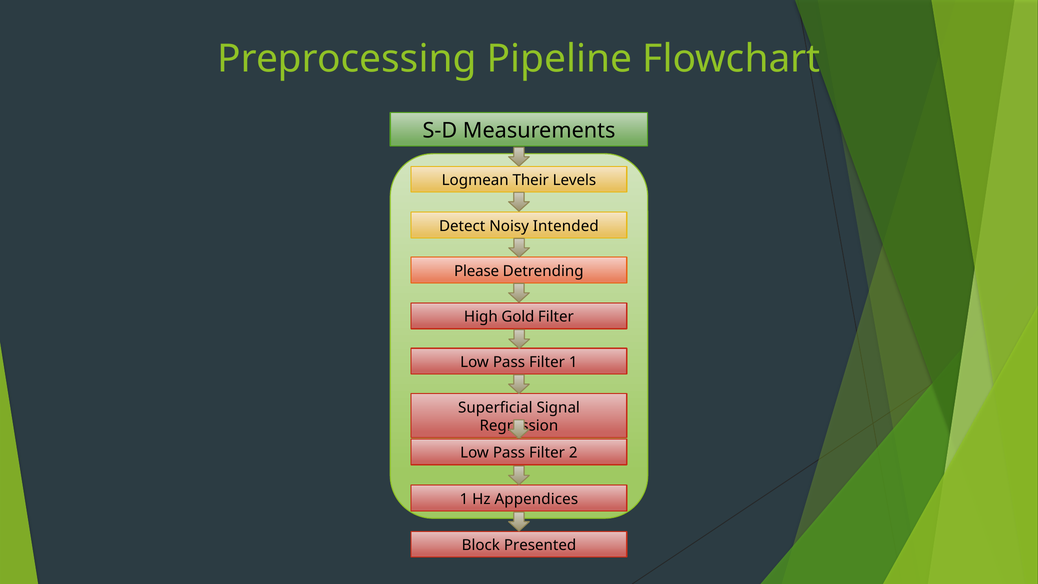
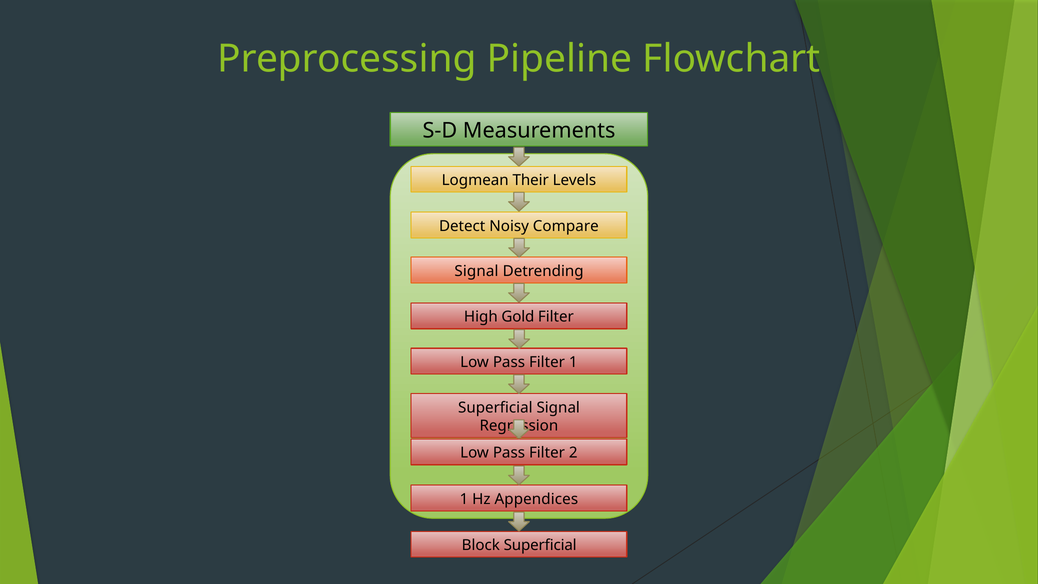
Intended: Intended -> Compare
Please at (477, 271): Please -> Signal
Block Presented: Presented -> Superficial
